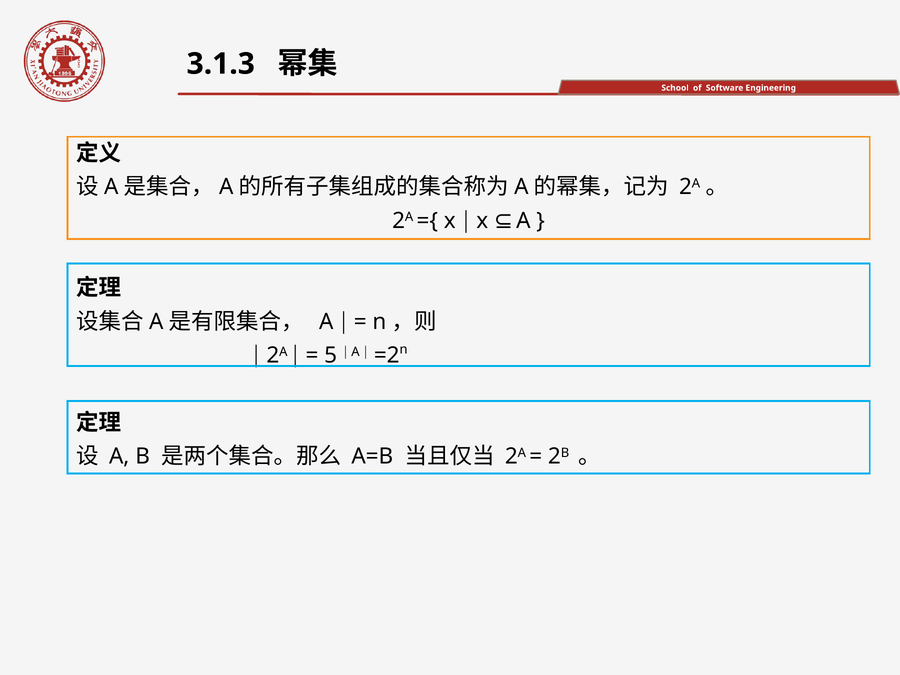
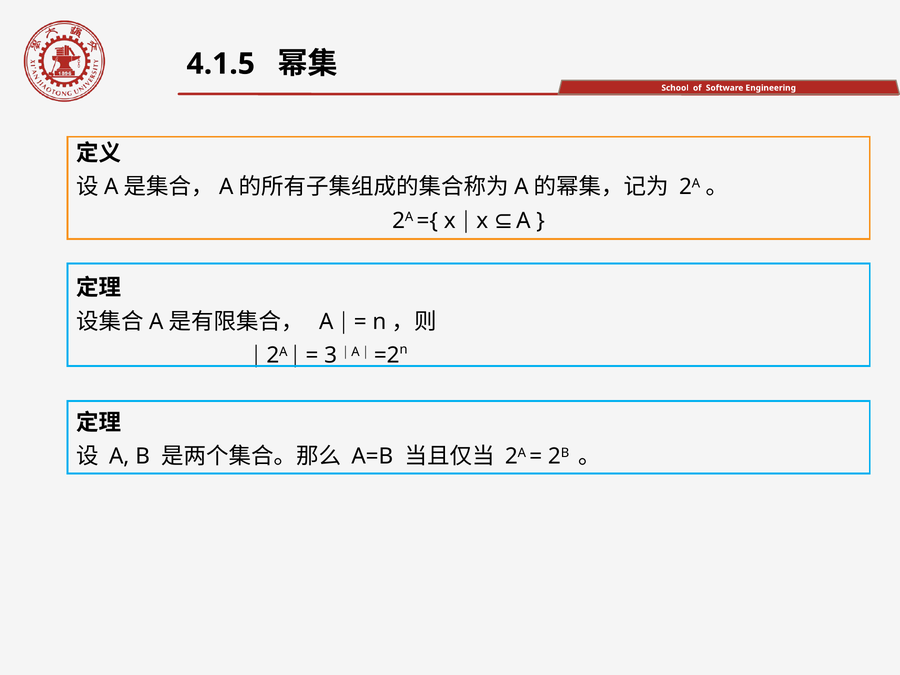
3.1.3: 3.1.3 -> 4.1.5
5: 5 -> 3
